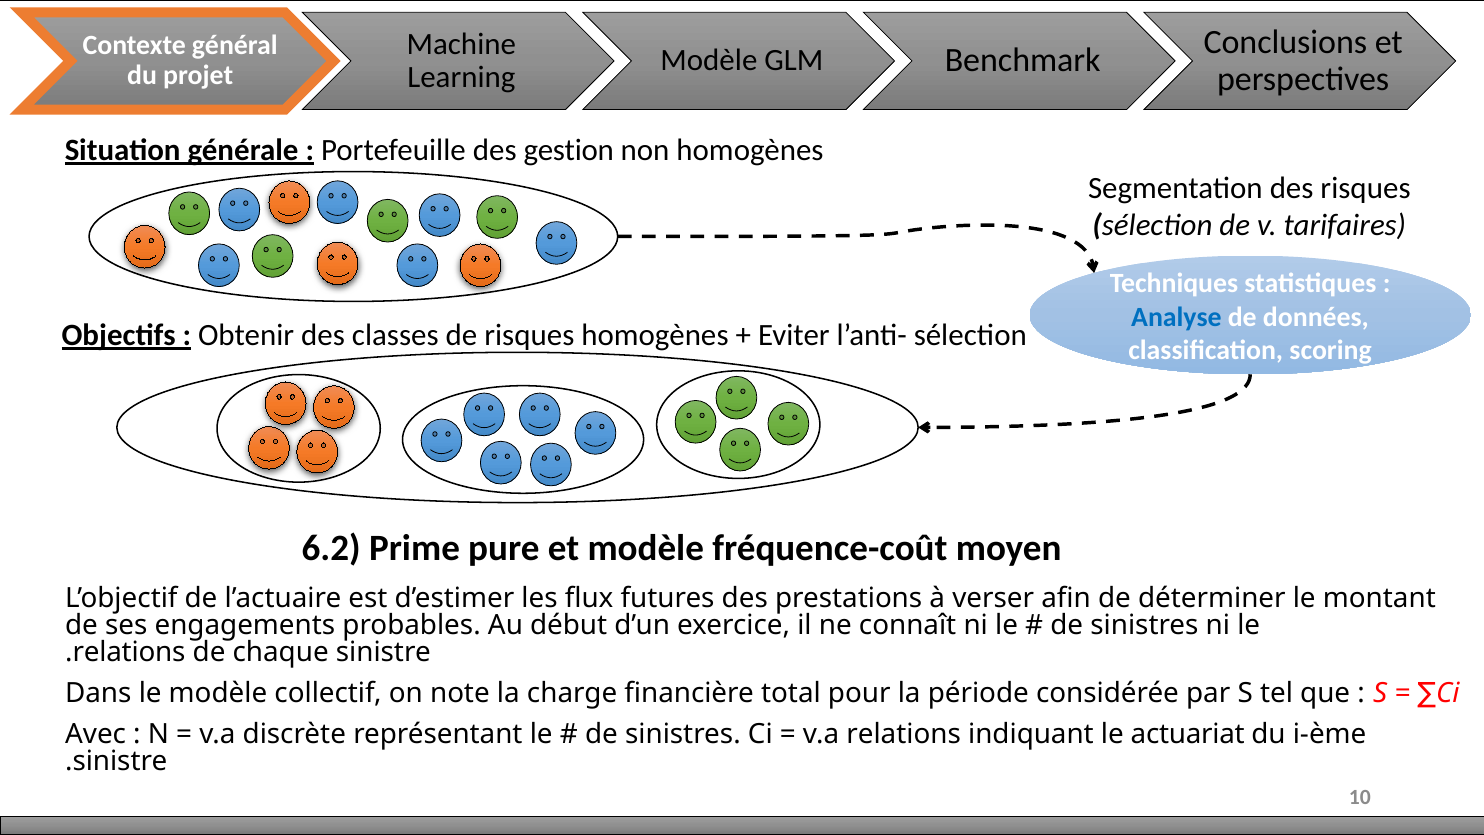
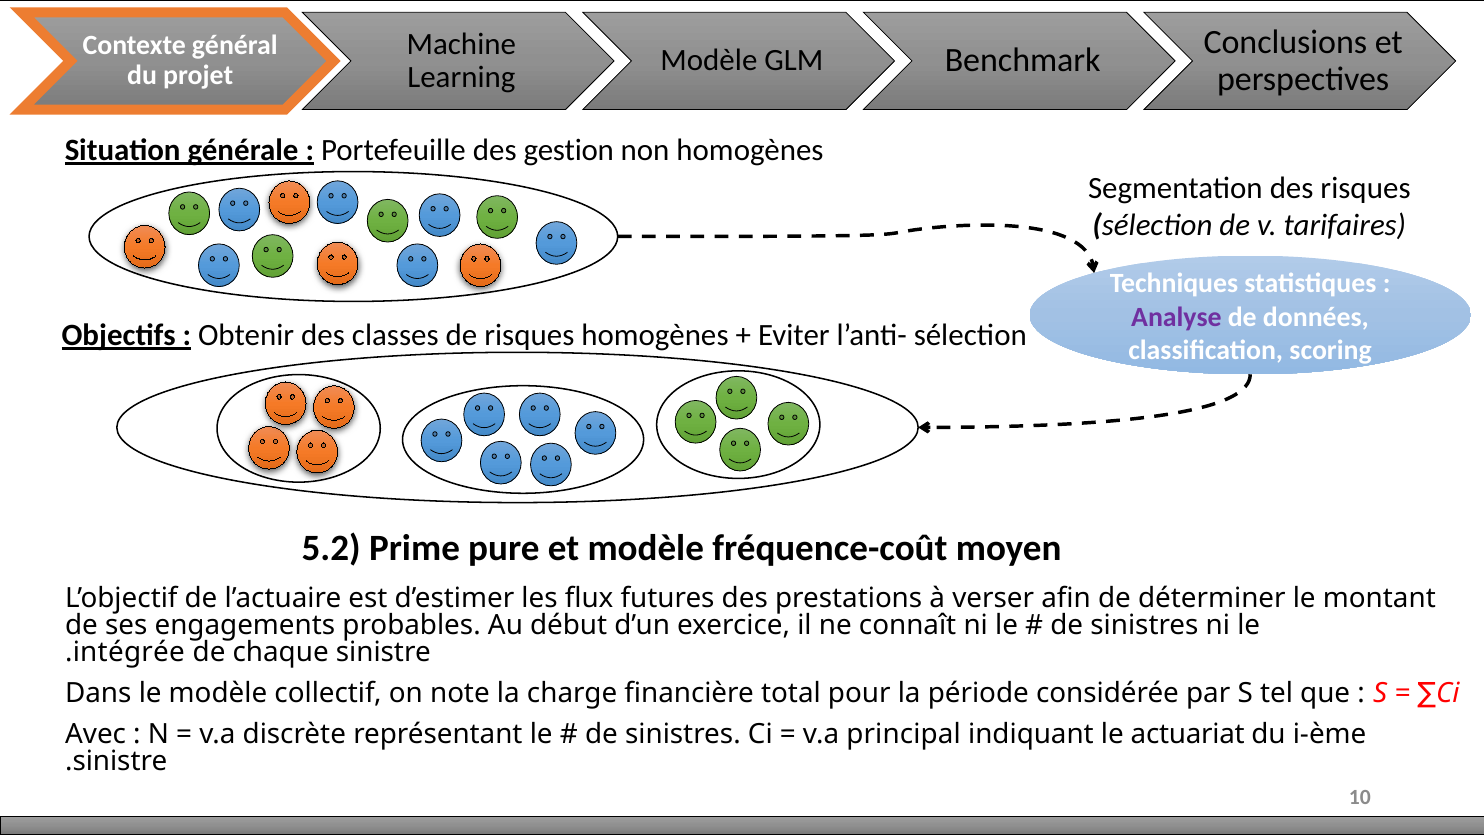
Analyse colour: blue -> purple
6.2: 6.2 -> 5.2
relations at (129, 652): relations -> intégrée
v.a relations: relations -> principal
